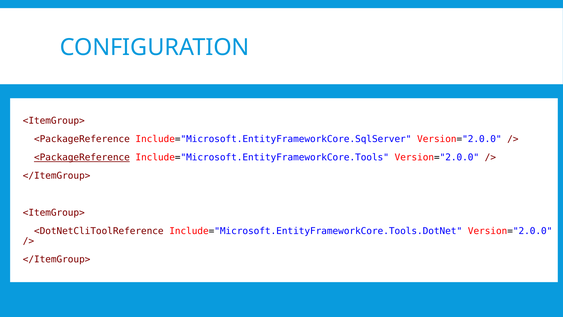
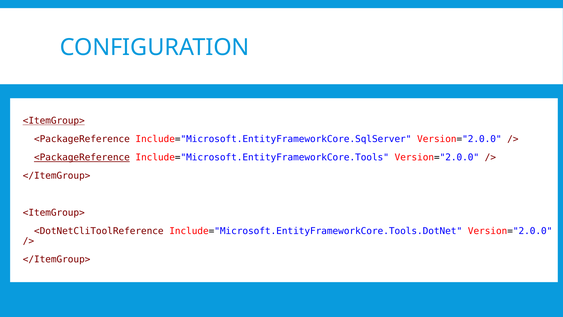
<ItemGroup> at (54, 121) underline: none -> present
